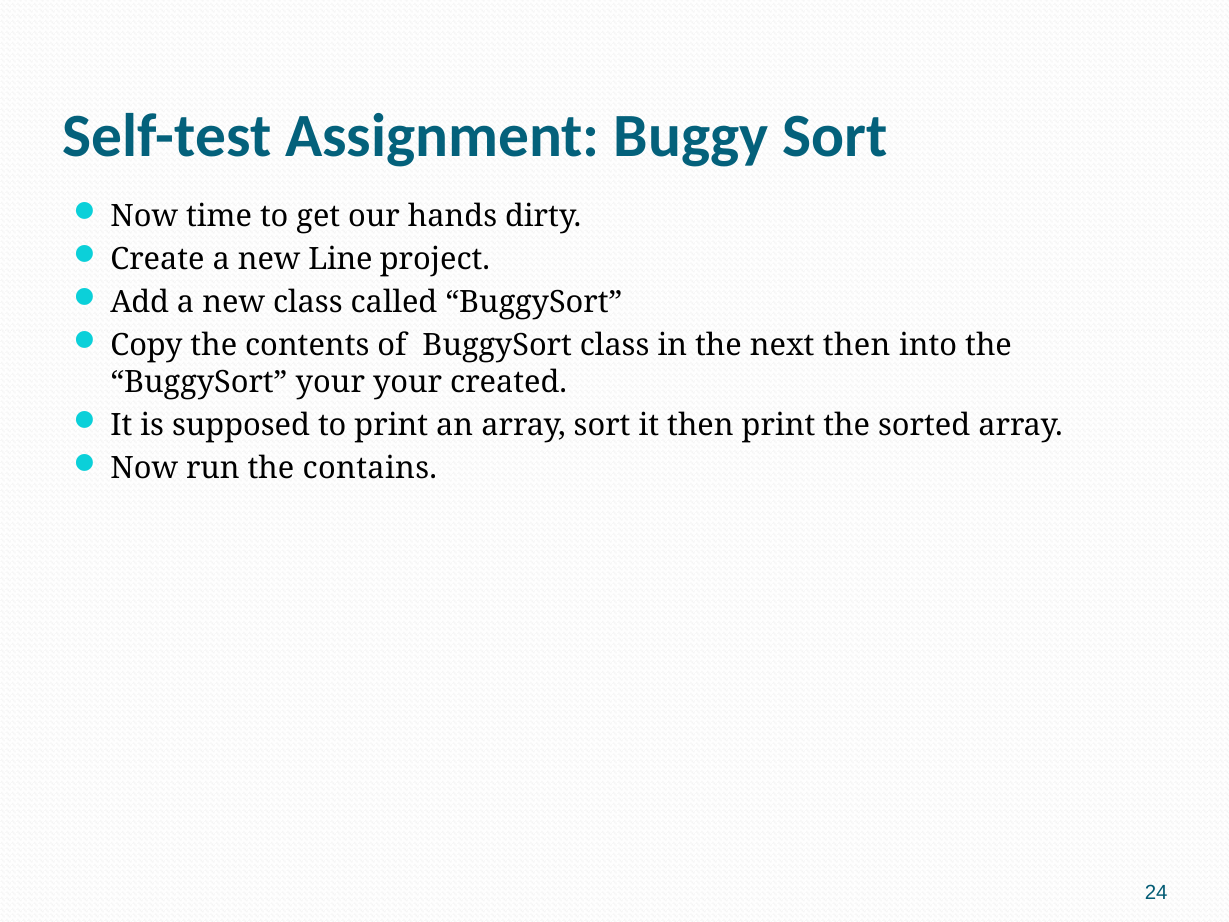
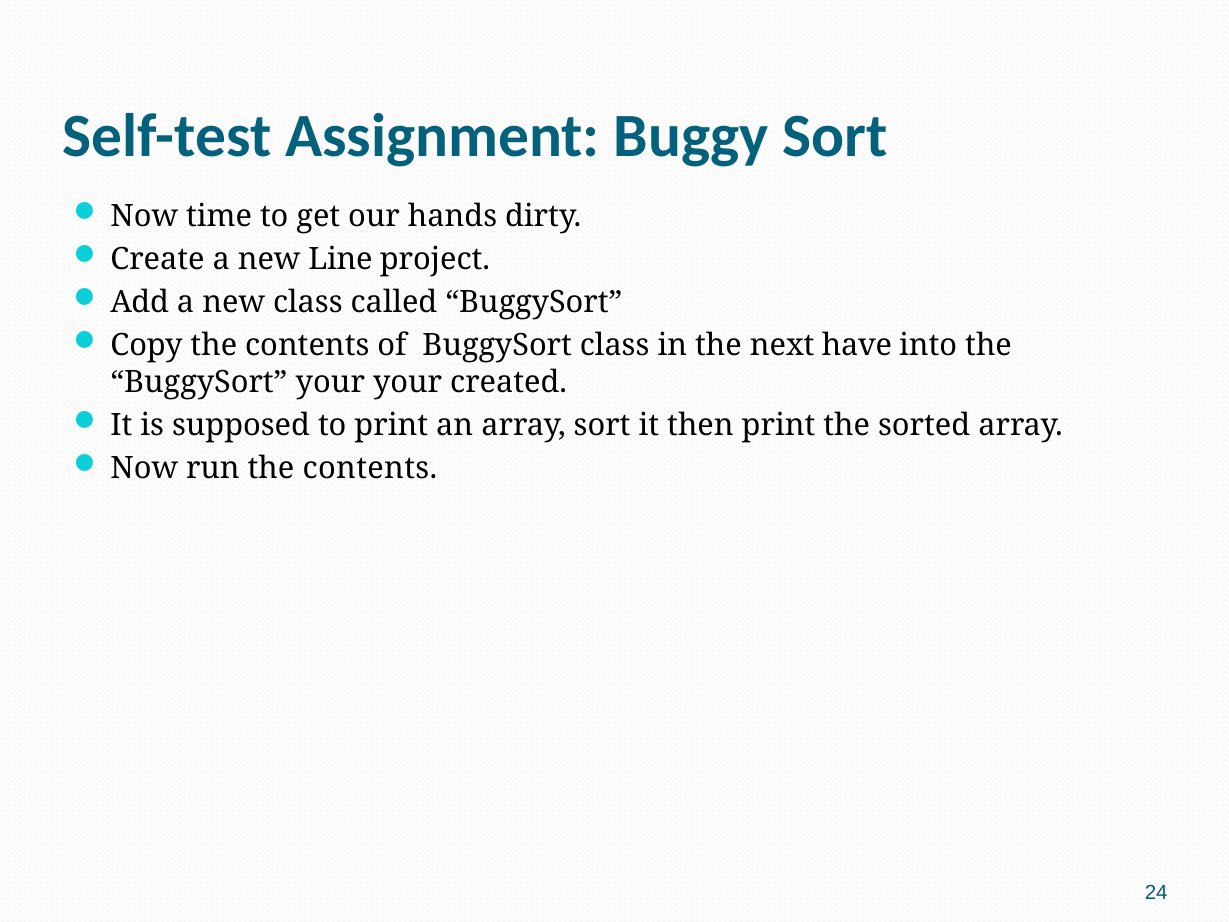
next then: then -> have
run the contains: contains -> contents
